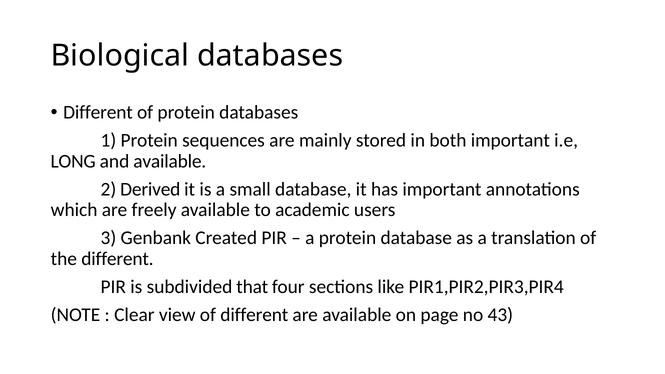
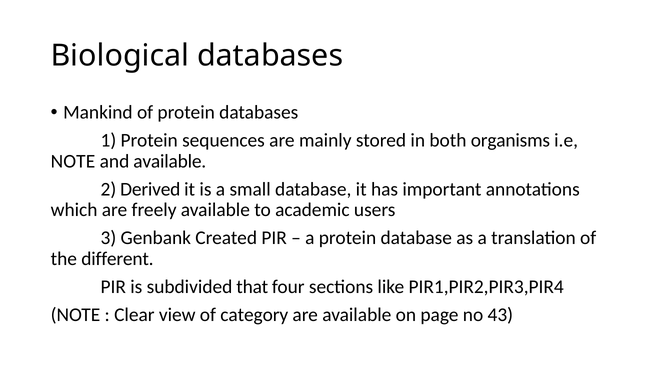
Different at (98, 112): Different -> Mankind
both important: important -> organisms
LONG at (73, 161): LONG -> NOTE
of different: different -> category
